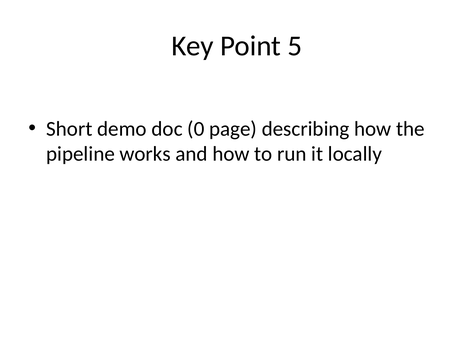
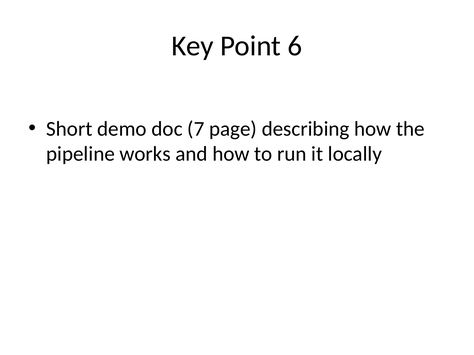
5: 5 -> 6
0: 0 -> 7
